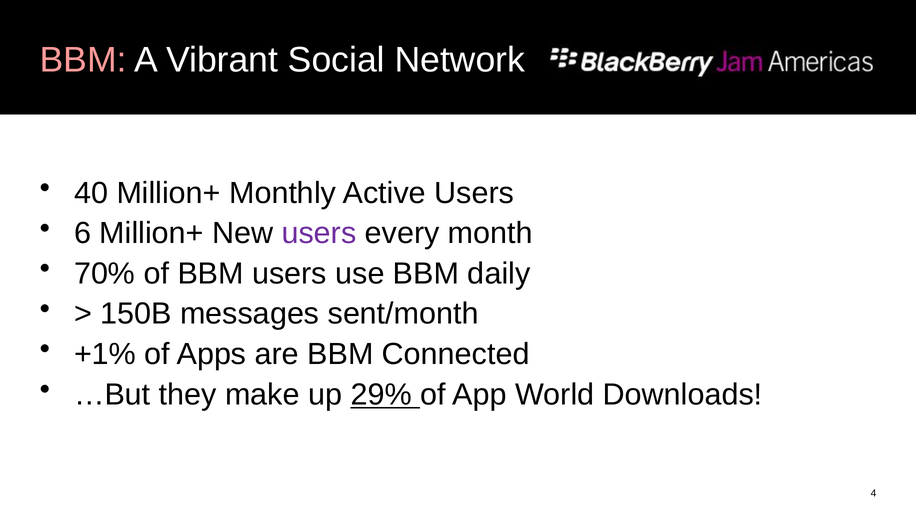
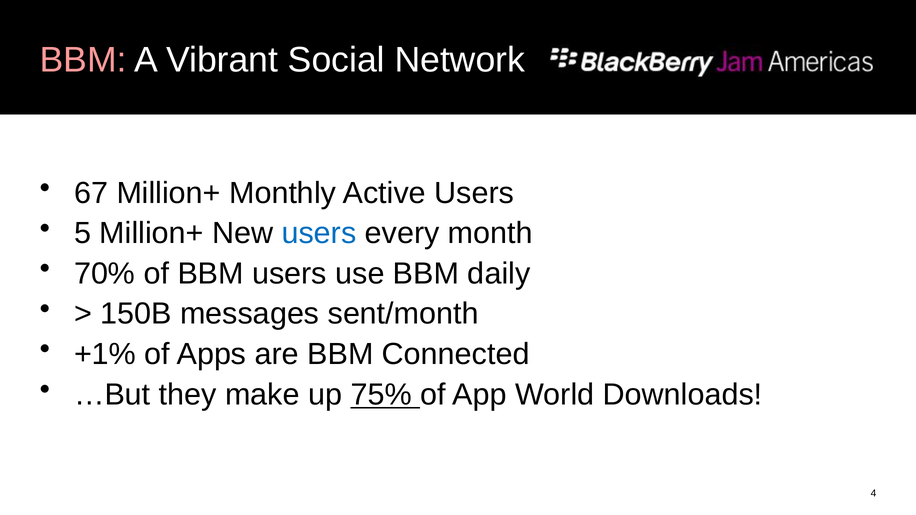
40: 40 -> 67
6: 6 -> 5
users at (319, 233) colour: purple -> blue
29%: 29% -> 75%
